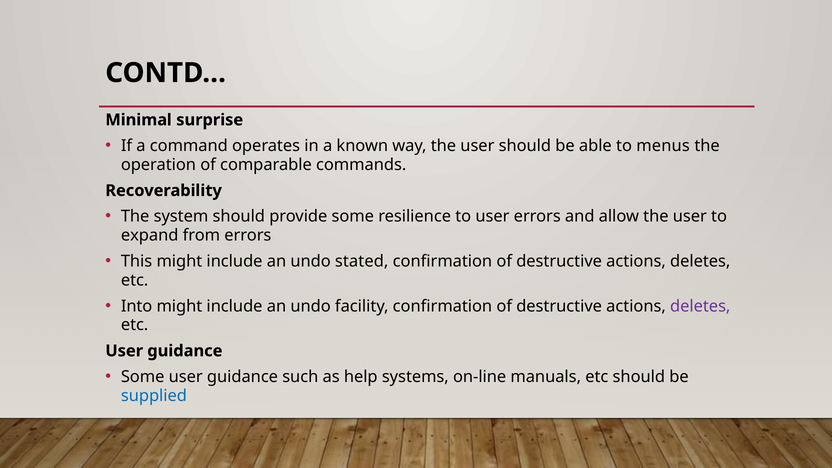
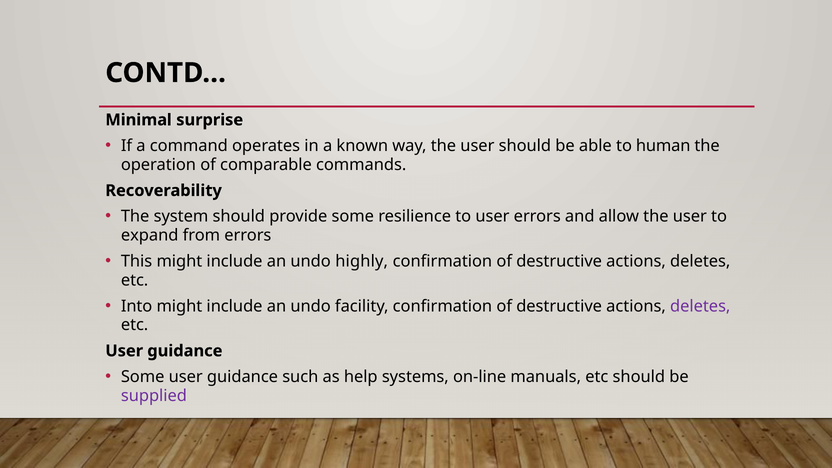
menus: menus -> human
stated: stated -> highly
supplied colour: blue -> purple
